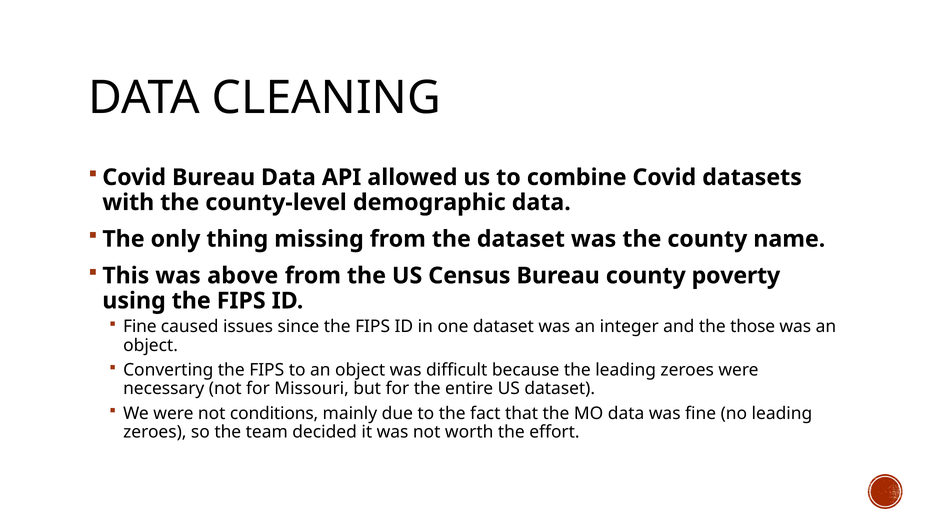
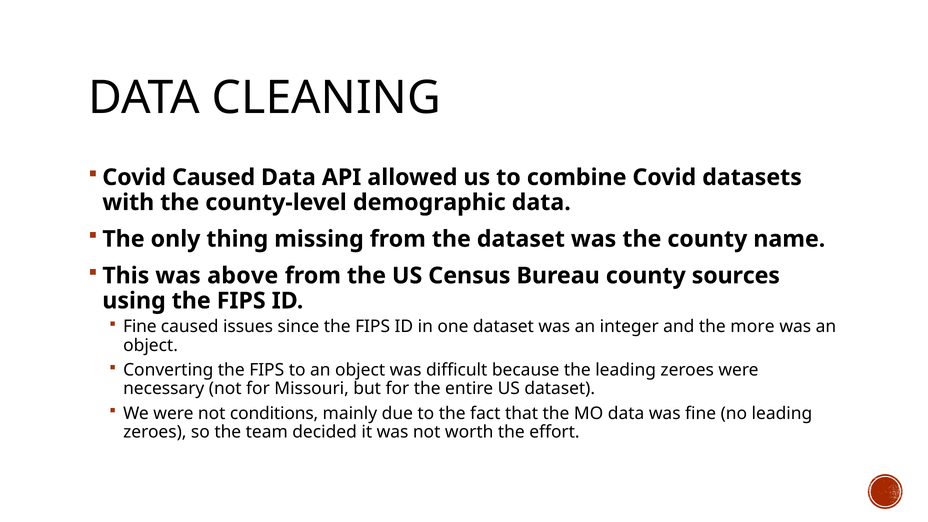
Covid Bureau: Bureau -> Caused
poverty: poverty -> sources
those: those -> more
